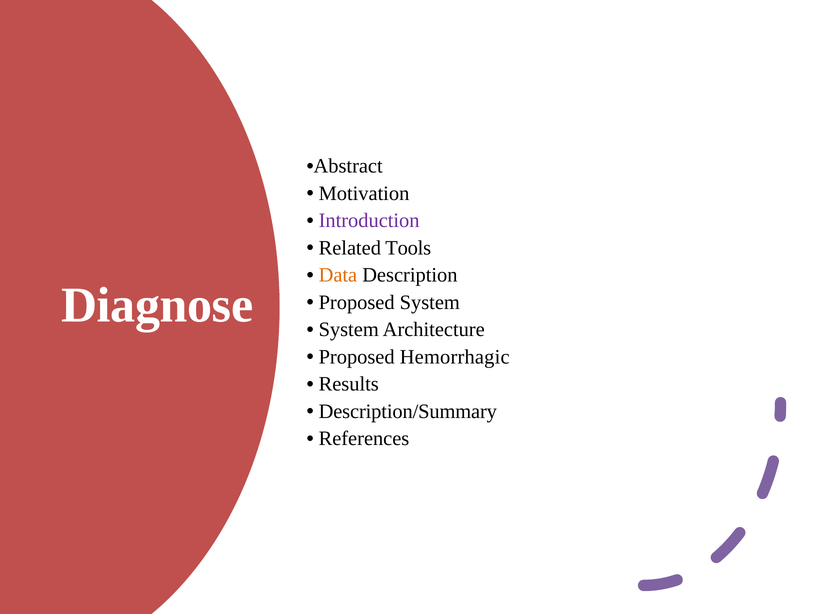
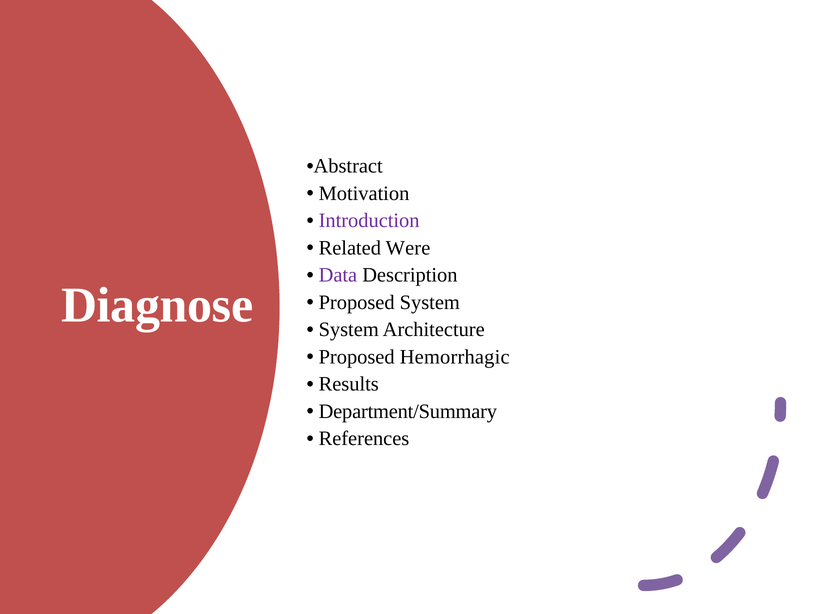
Tools: Tools -> Were
Data colour: orange -> purple
Description/Summary: Description/Summary -> Department/Summary
